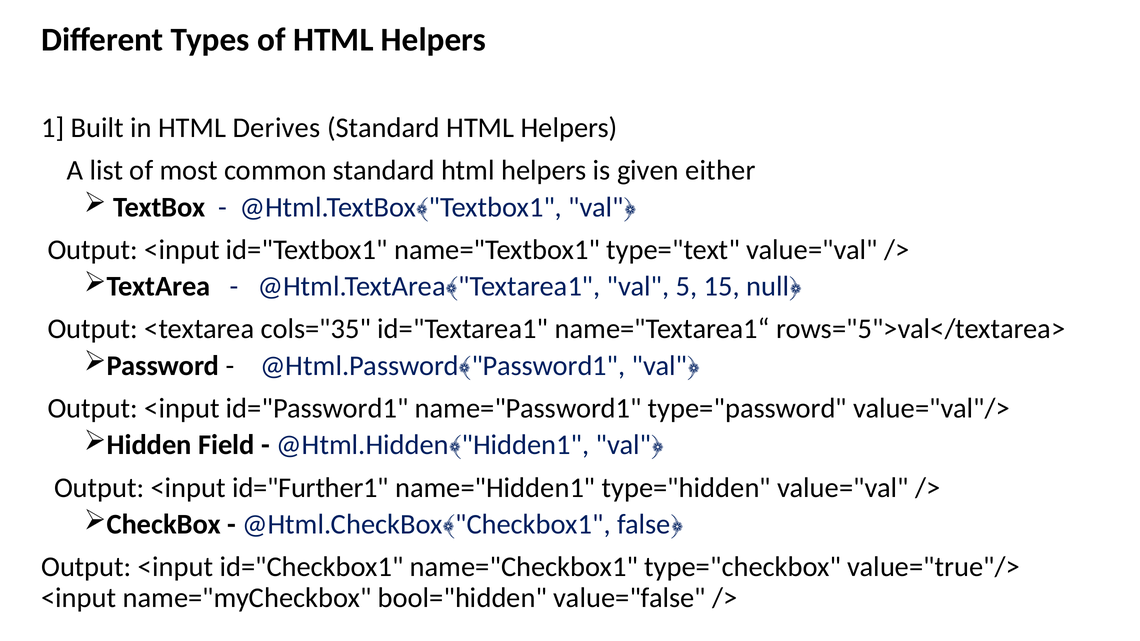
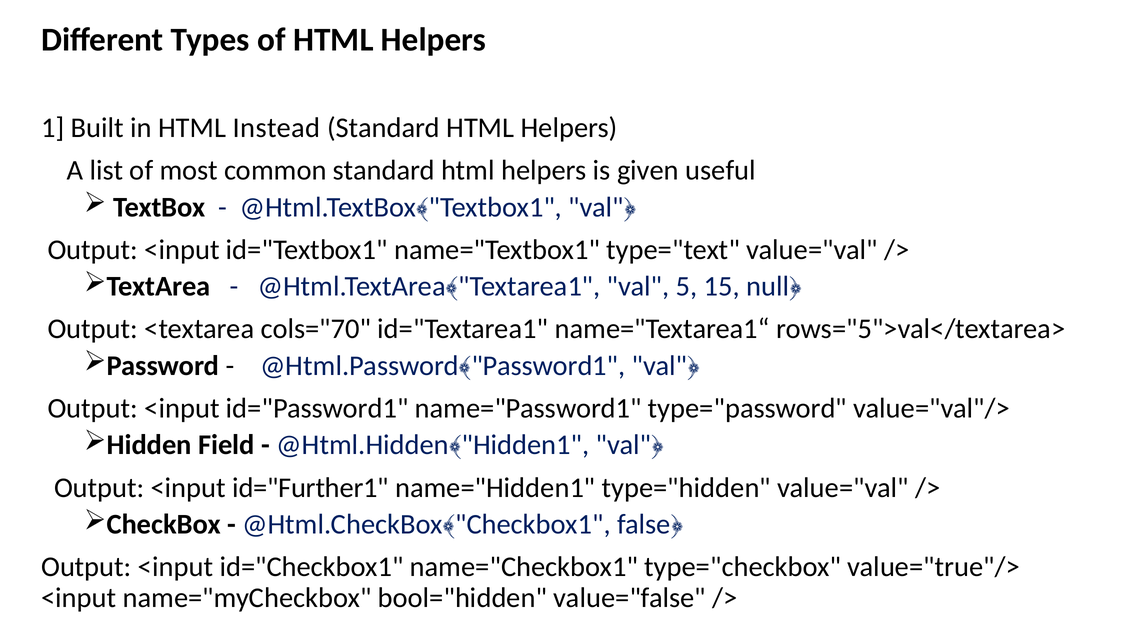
Derives: Derives -> Instead
either: either -> useful
cols="35: cols="35 -> cols="70
